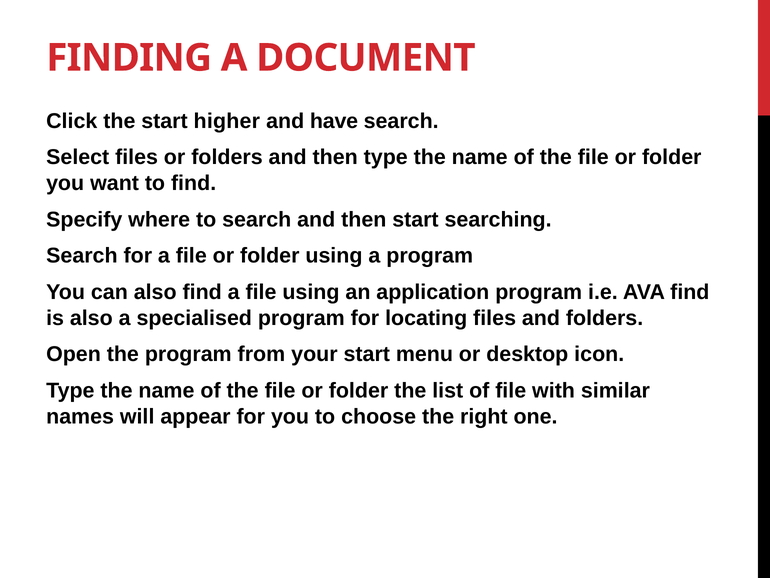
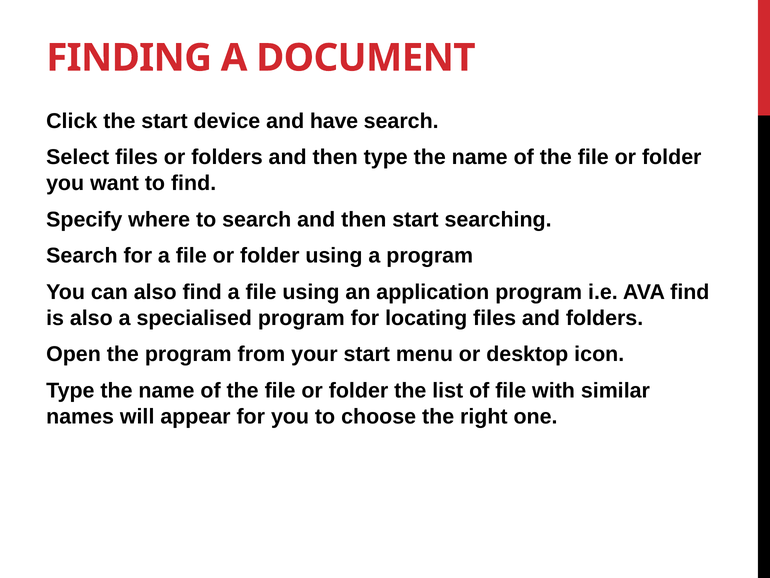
higher: higher -> device
